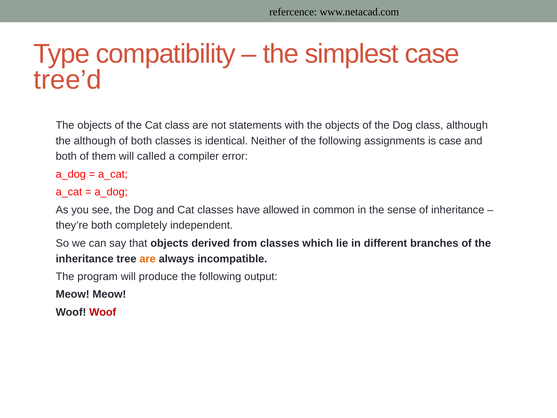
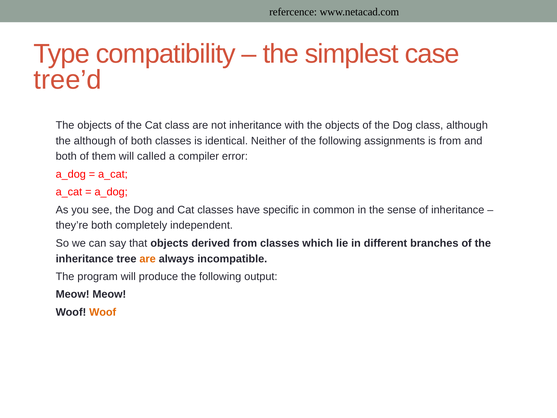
not statements: statements -> inheritance
is case: case -> from
allowed: allowed -> specific
Woof at (103, 312) colour: red -> orange
